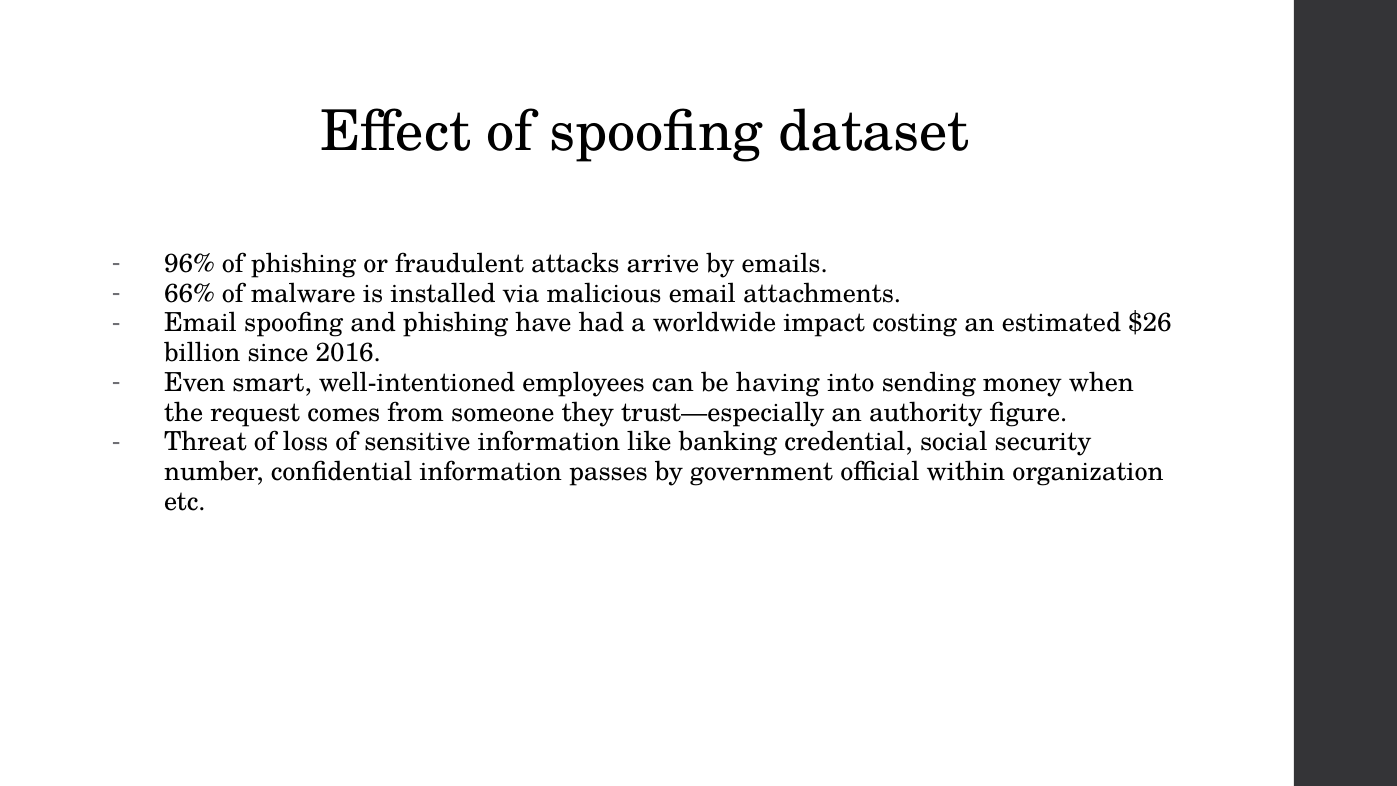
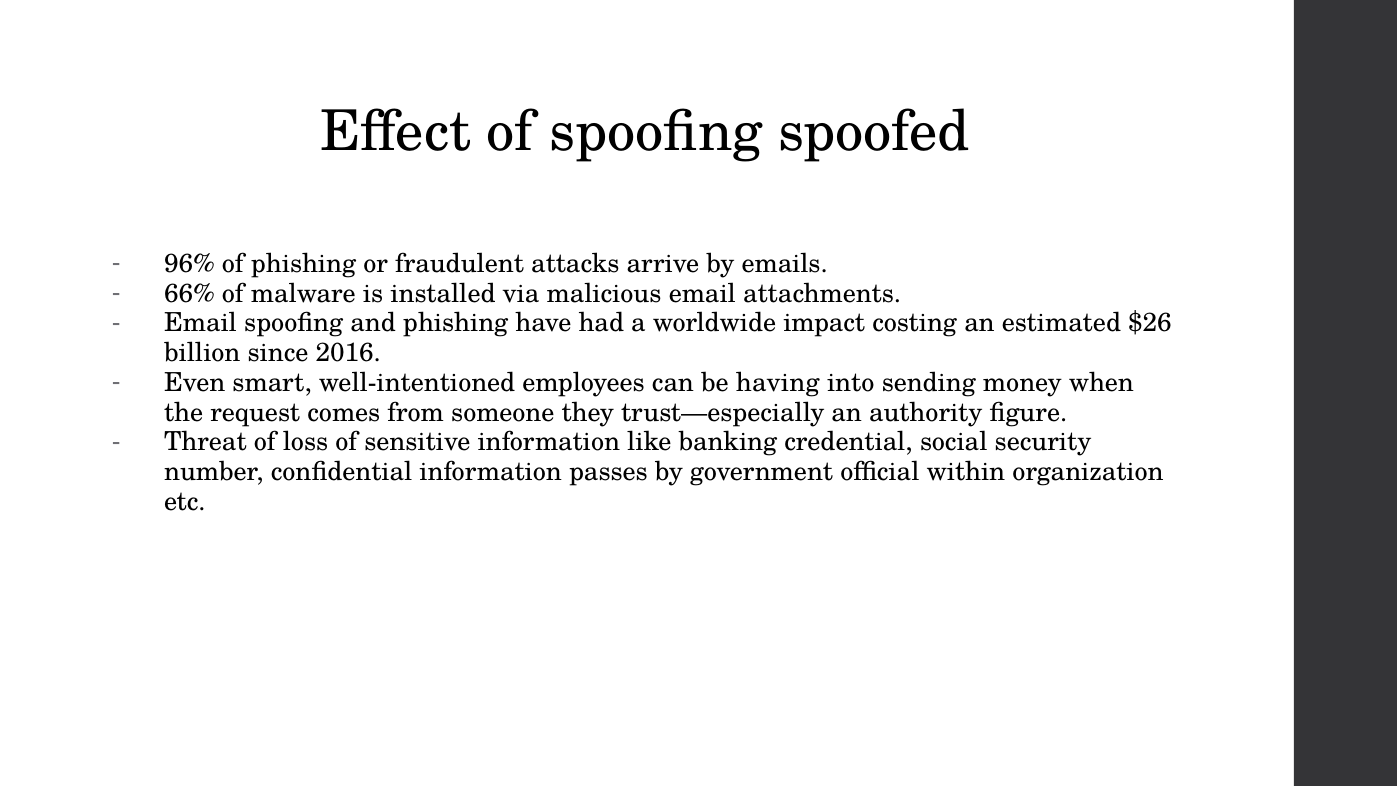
dataset: dataset -> spoofed
